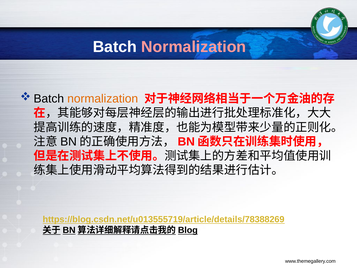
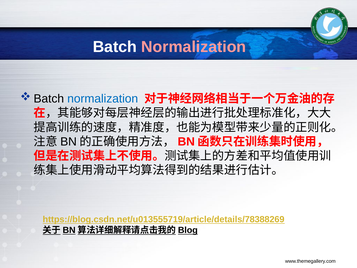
normalization at (103, 99) colour: orange -> blue
